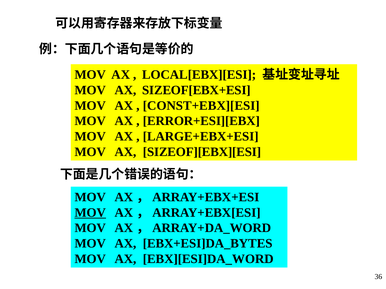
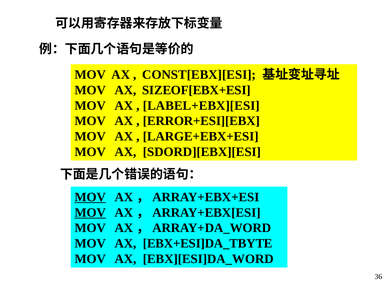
LOCAL[EBX][ESI: LOCAL[EBX][ESI -> CONST[EBX][ESI
CONST+EBX][ESI: CONST+EBX][ESI -> LABEL+EBX][ESI
SIZEOF][EBX][ESI: SIZEOF][EBX][ESI -> SDORD][EBX][ESI
MOV at (90, 198) underline: none -> present
EBX+ESI]DA_BYTES: EBX+ESI]DA_BYTES -> EBX+ESI]DA_TBYTE
